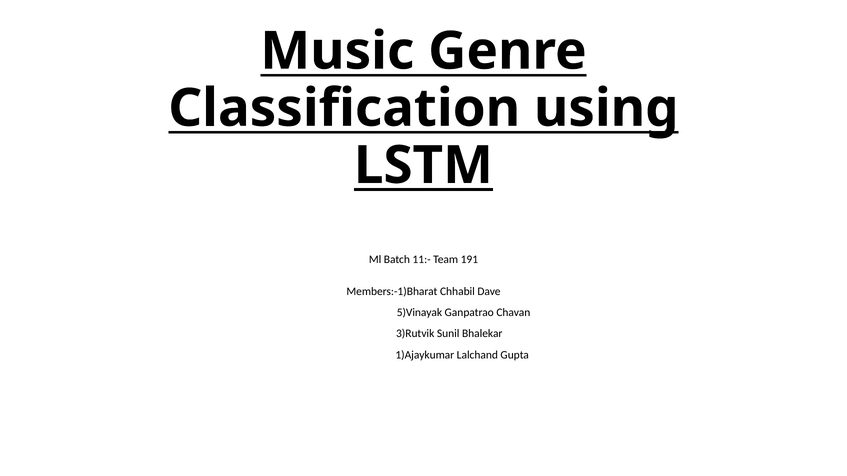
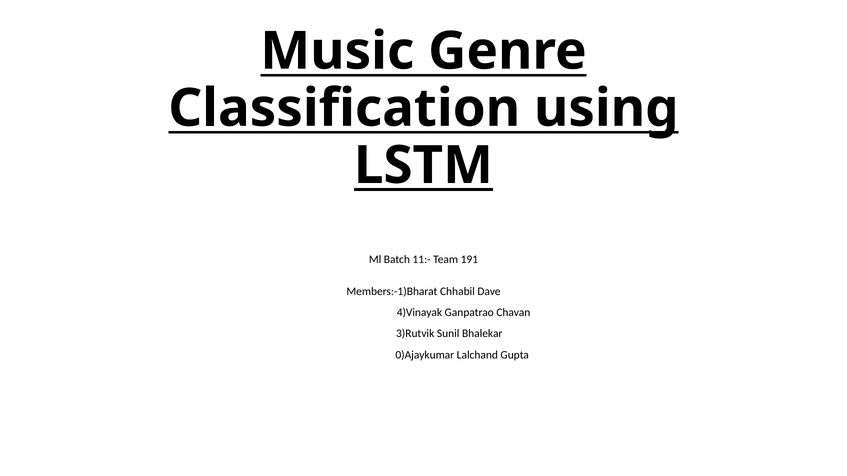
5)Vinayak: 5)Vinayak -> 4)Vinayak
1)Ajaykumar: 1)Ajaykumar -> 0)Ajaykumar
